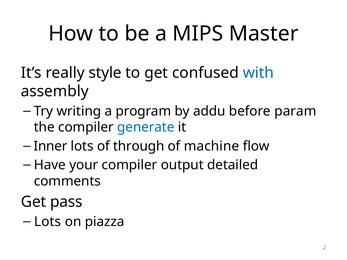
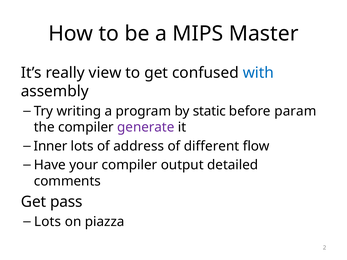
style: style -> view
addu: addu -> static
generate colour: blue -> purple
through: through -> address
machine: machine -> different
